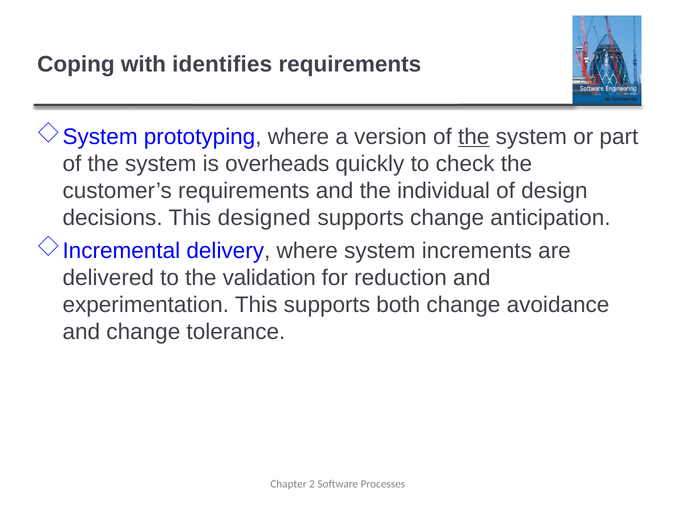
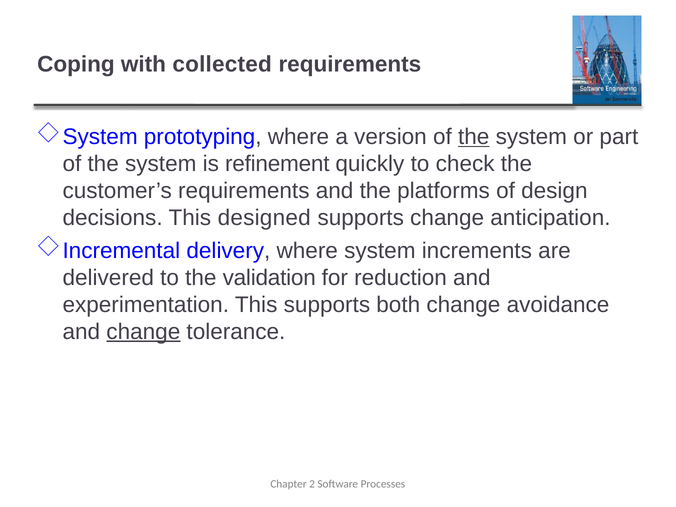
identifies: identifies -> collected
overheads: overheads -> refinement
individual: individual -> platforms
change at (143, 332) underline: none -> present
